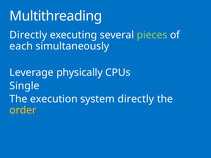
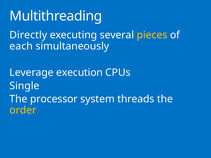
pieces colour: light green -> yellow
physically: physically -> execution
execution: execution -> processor
system directly: directly -> threads
